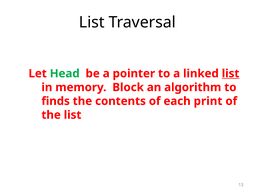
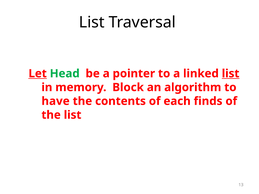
Let underline: none -> present
finds: finds -> have
print: print -> finds
